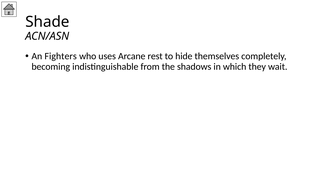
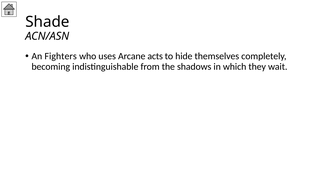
rest: rest -> acts
